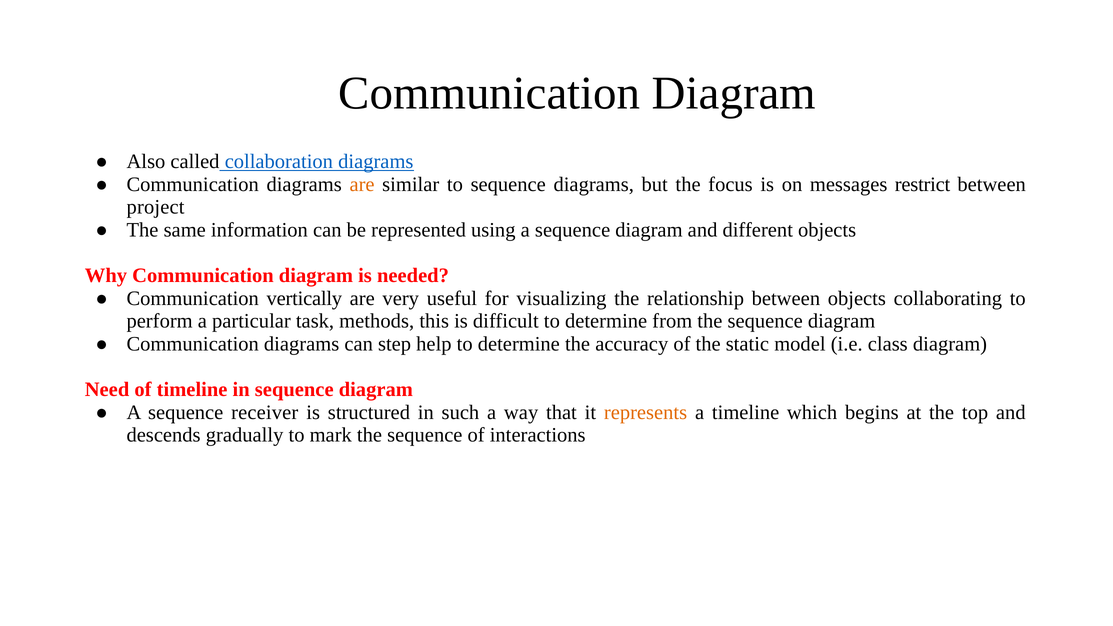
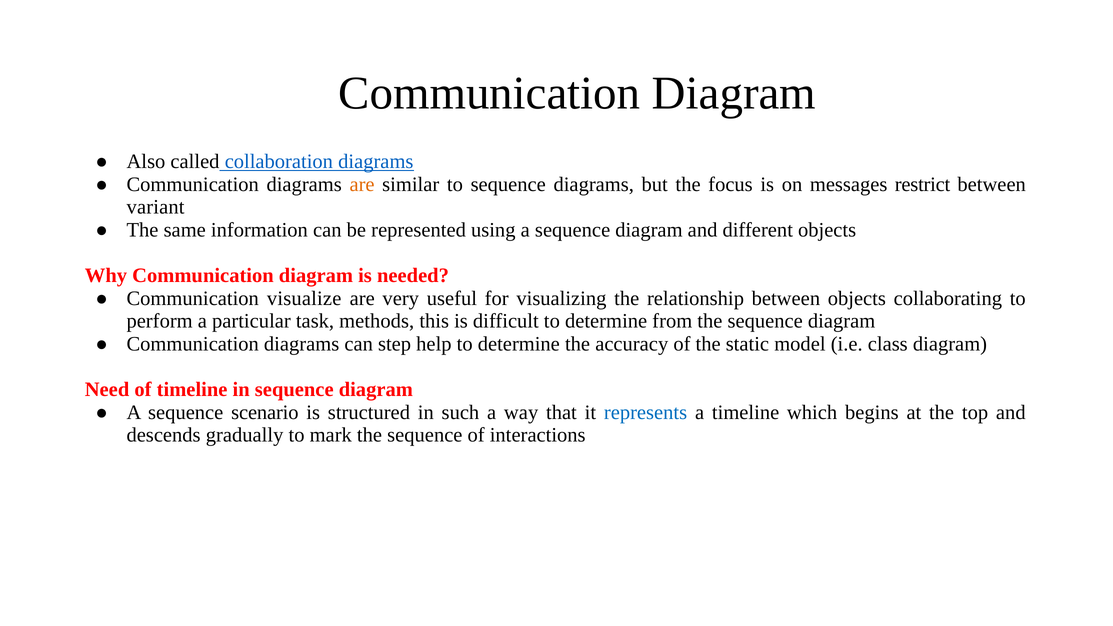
project: project -> variant
vertically: vertically -> visualize
receiver: receiver -> scenario
represents colour: orange -> blue
